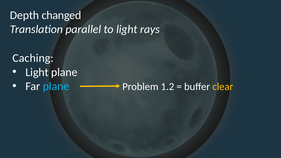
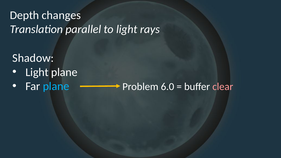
changed: changed -> changes
Caching: Caching -> Shadow
1.2: 1.2 -> 6.0
clear colour: yellow -> pink
